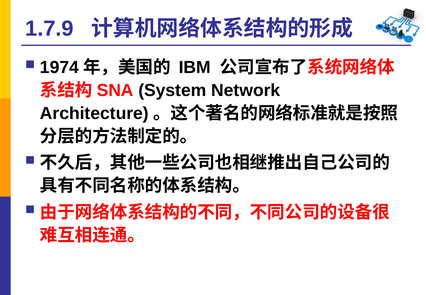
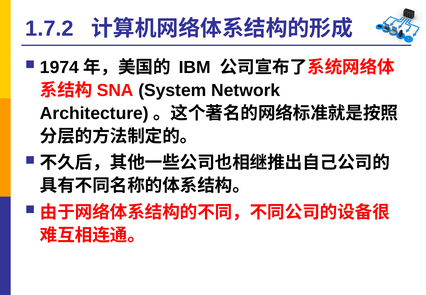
1.7.9: 1.7.9 -> 1.7.2
